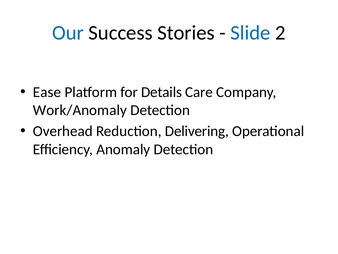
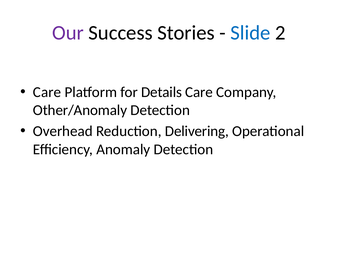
Our colour: blue -> purple
Ease at (47, 92): Ease -> Care
Work/Anomaly: Work/Anomaly -> Other/Anomaly
